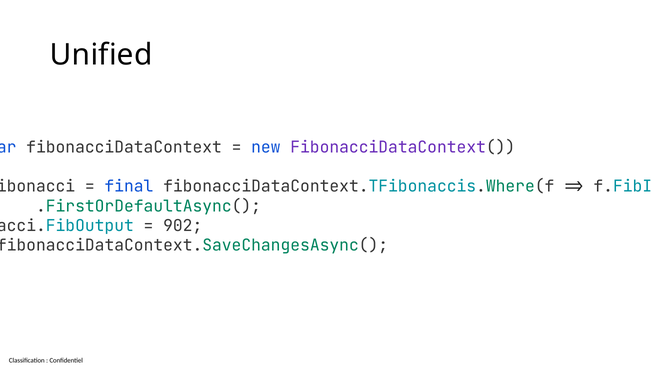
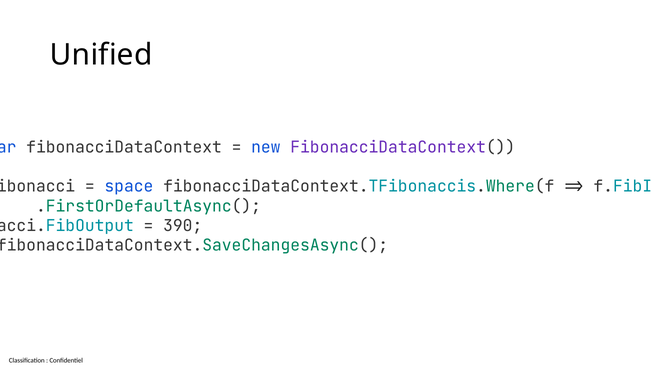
final: final -> space
902: 902 -> 390
